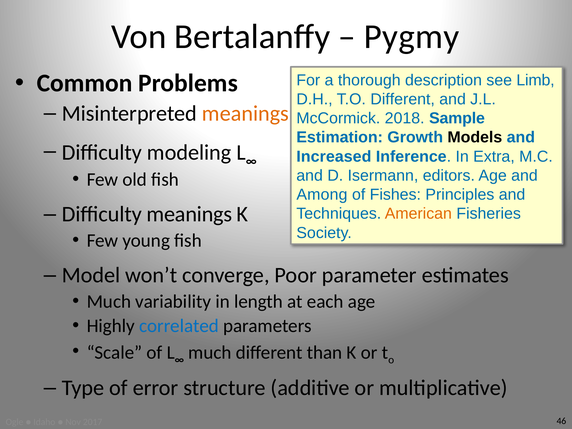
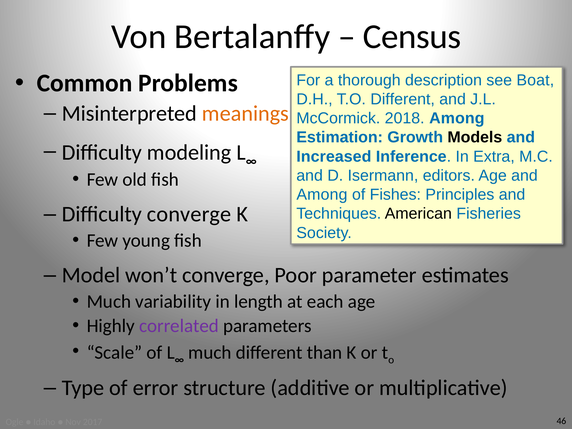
Pygmy: Pygmy -> Census
Limb: Limb -> Boat
2018 Sample: Sample -> Among
Difficulty meanings: meanings -> converge
American colour: orange -> black
correlated colour: blue -> purple
